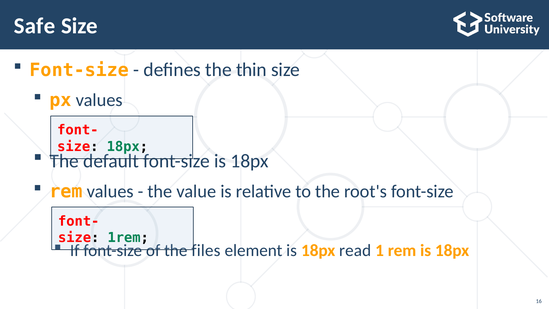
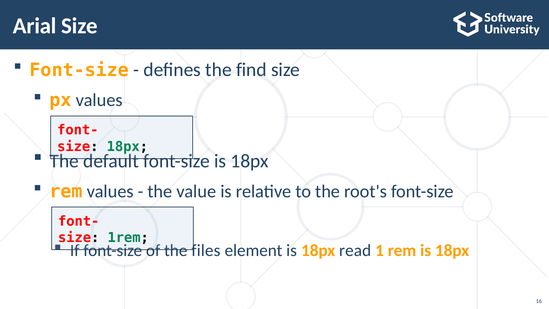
Safe: Safe -> Arial
thin: thin -> find
